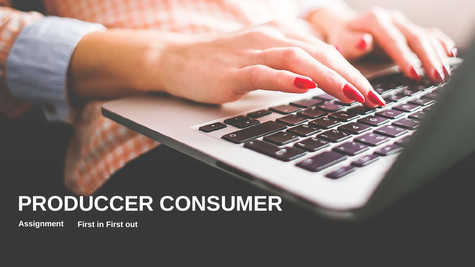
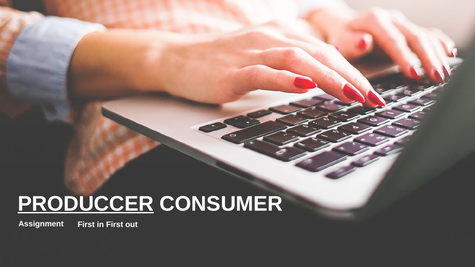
PRODUCCER underline: none -> present
